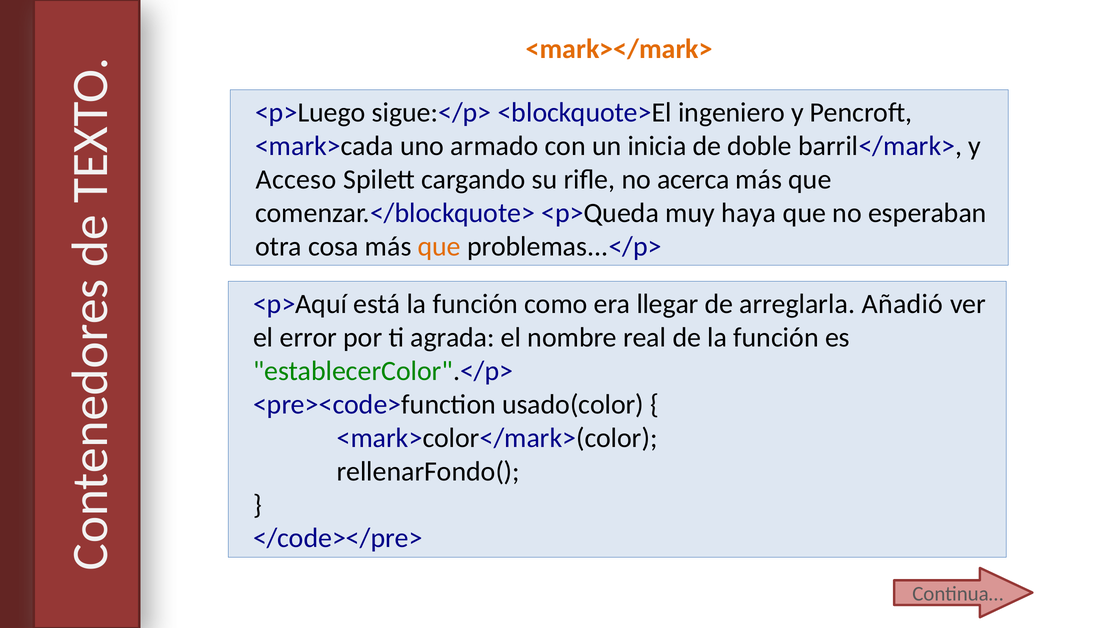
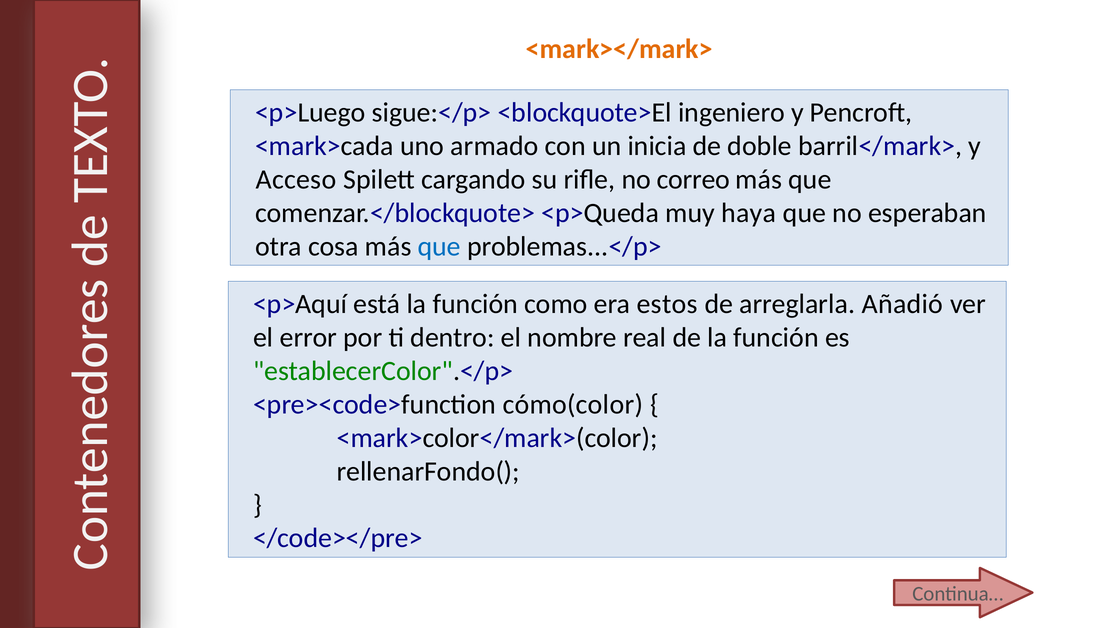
acerca: acerca -> correo
que at (439, 246) colour: orange -> blue
llegar: llegar -> estos
agrada: agrada -> dentro
usado(color: usado(color -> cómo(color
